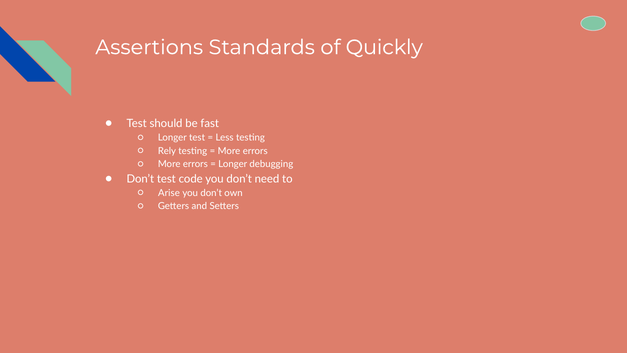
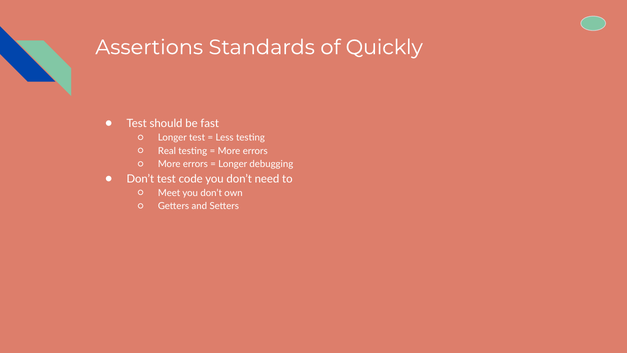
Rely: Rely -> Real
Arise: Arise -> Meet
